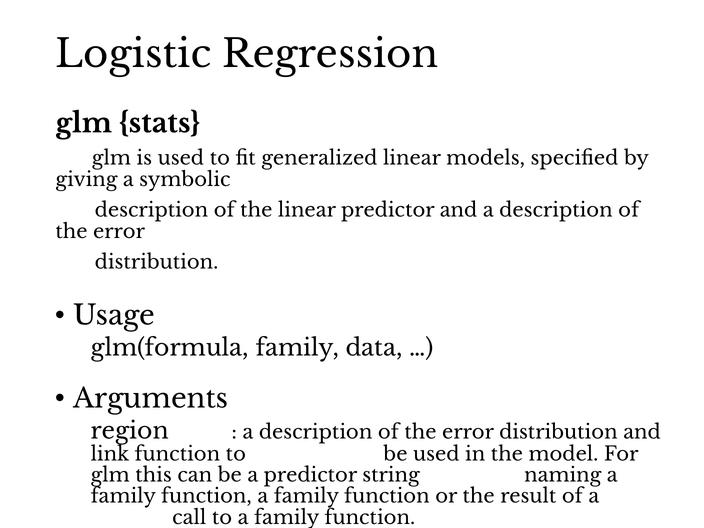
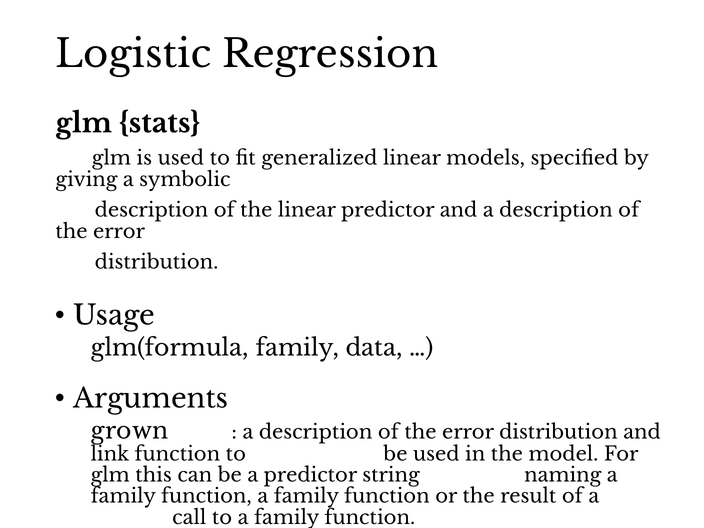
region: region -> grown
